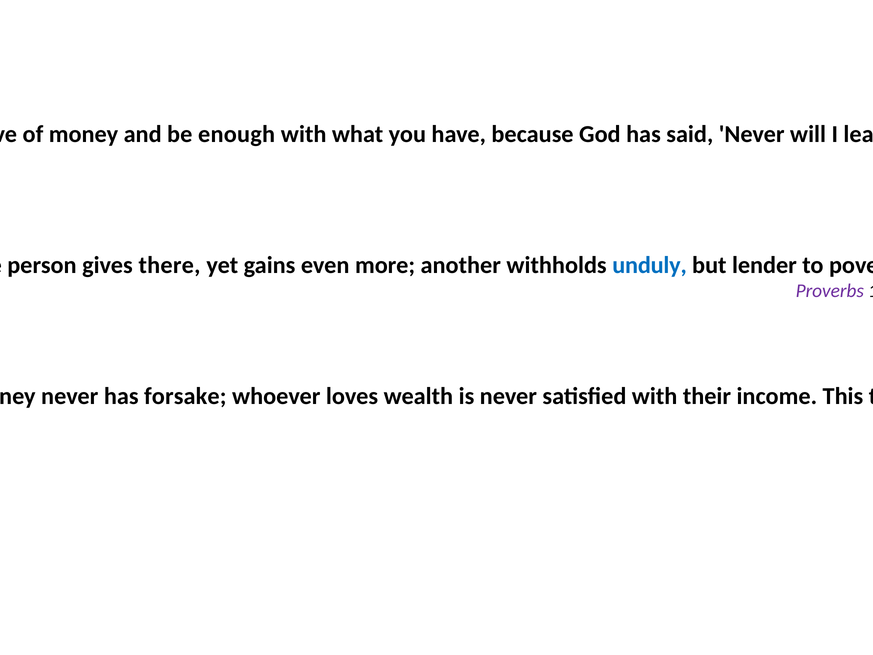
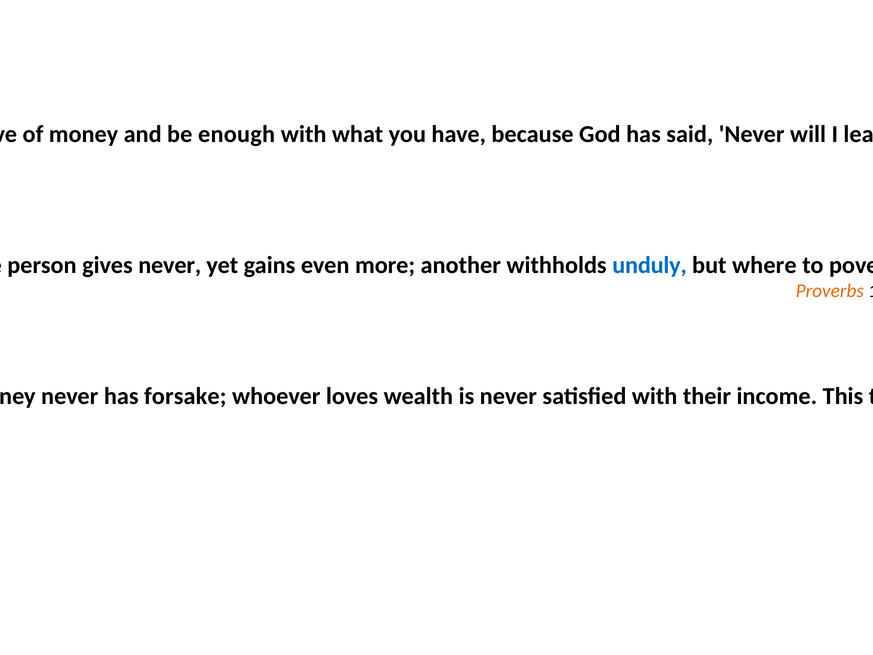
gives there: there -> never
lender: lender -> where
Proverbs colour: purple -> orange
